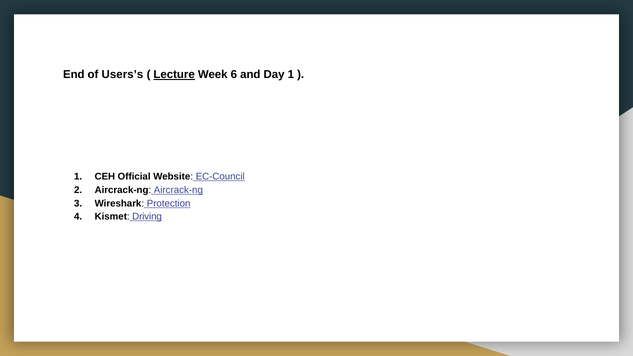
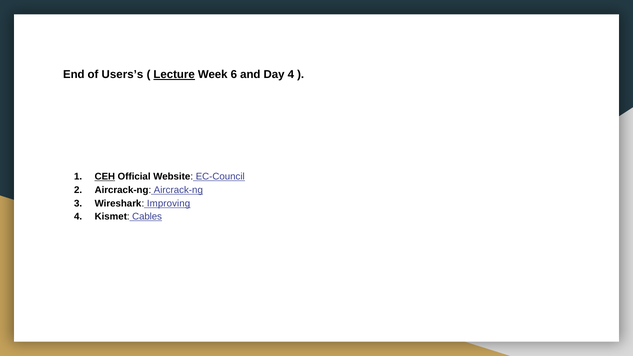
Day 1: 1 -> 4
CEH underline: none -> present
Protection: Protection -> Improving
Driving: Driving -> Cables
